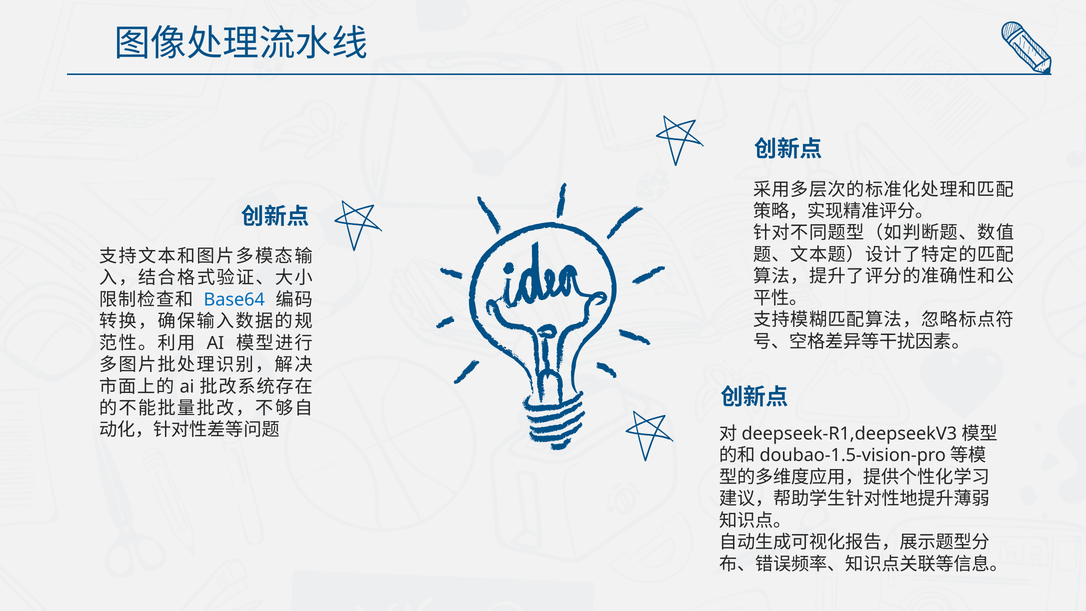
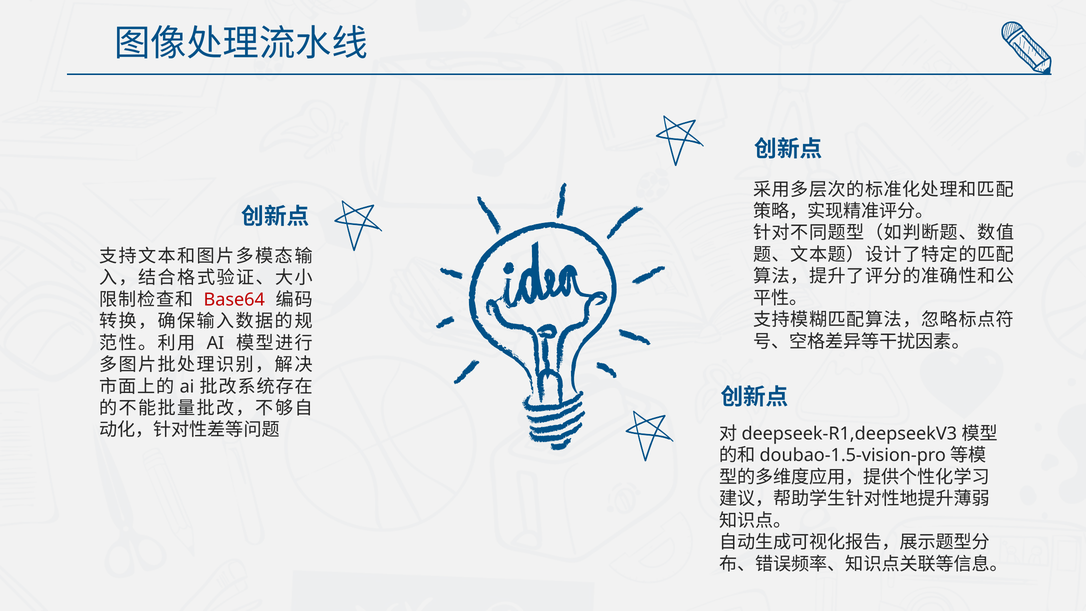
Base64 colour: blue -> red
